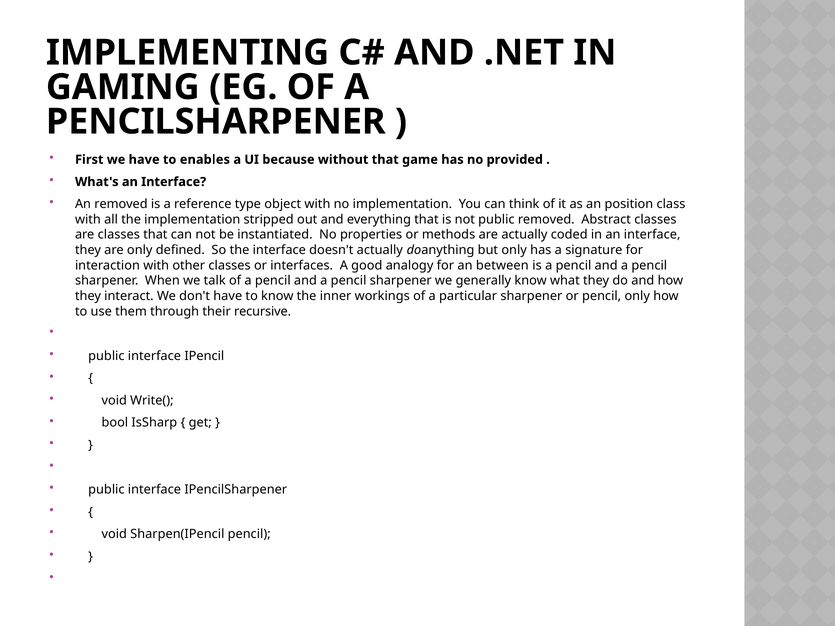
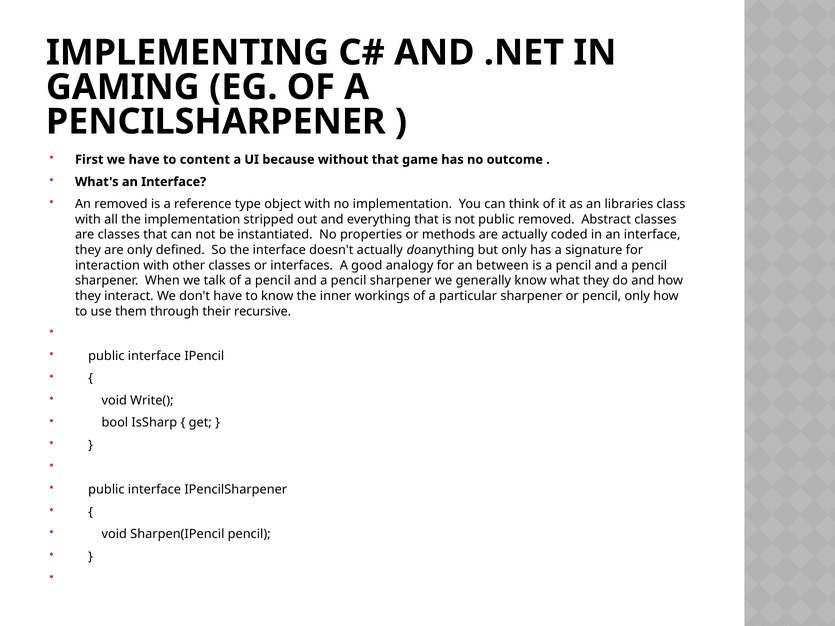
enables: enables -> content
provided: provided -> outcome
position: position -> libraries
